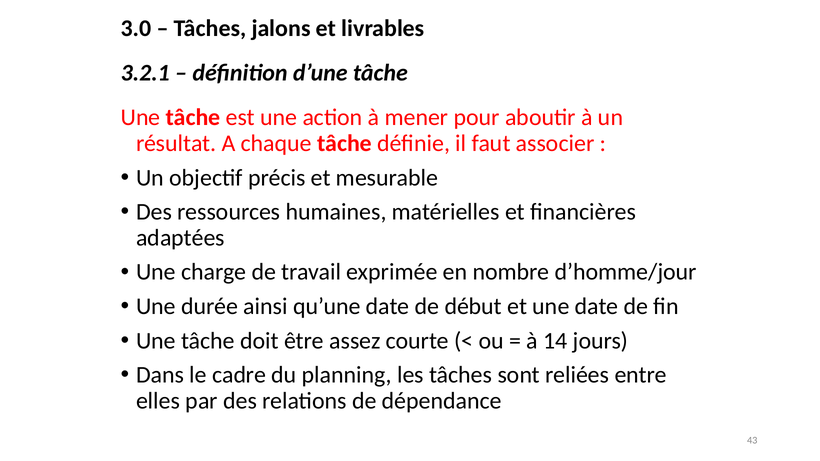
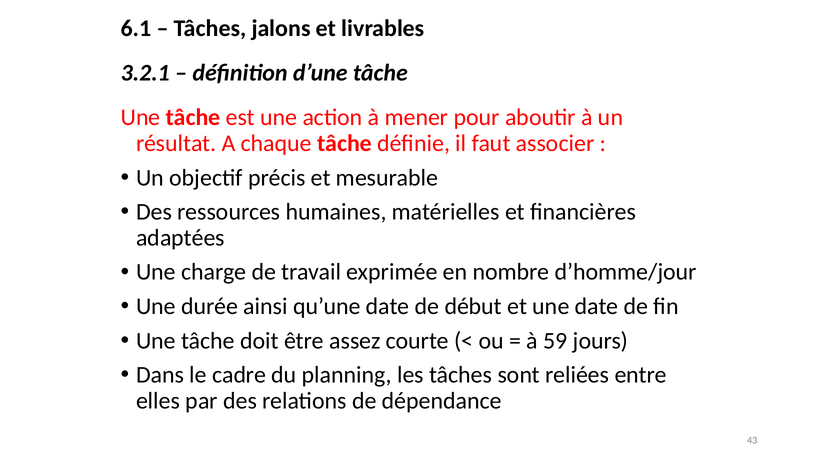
3.0: 3.0 -> 6.1
14: 14 -> 59
